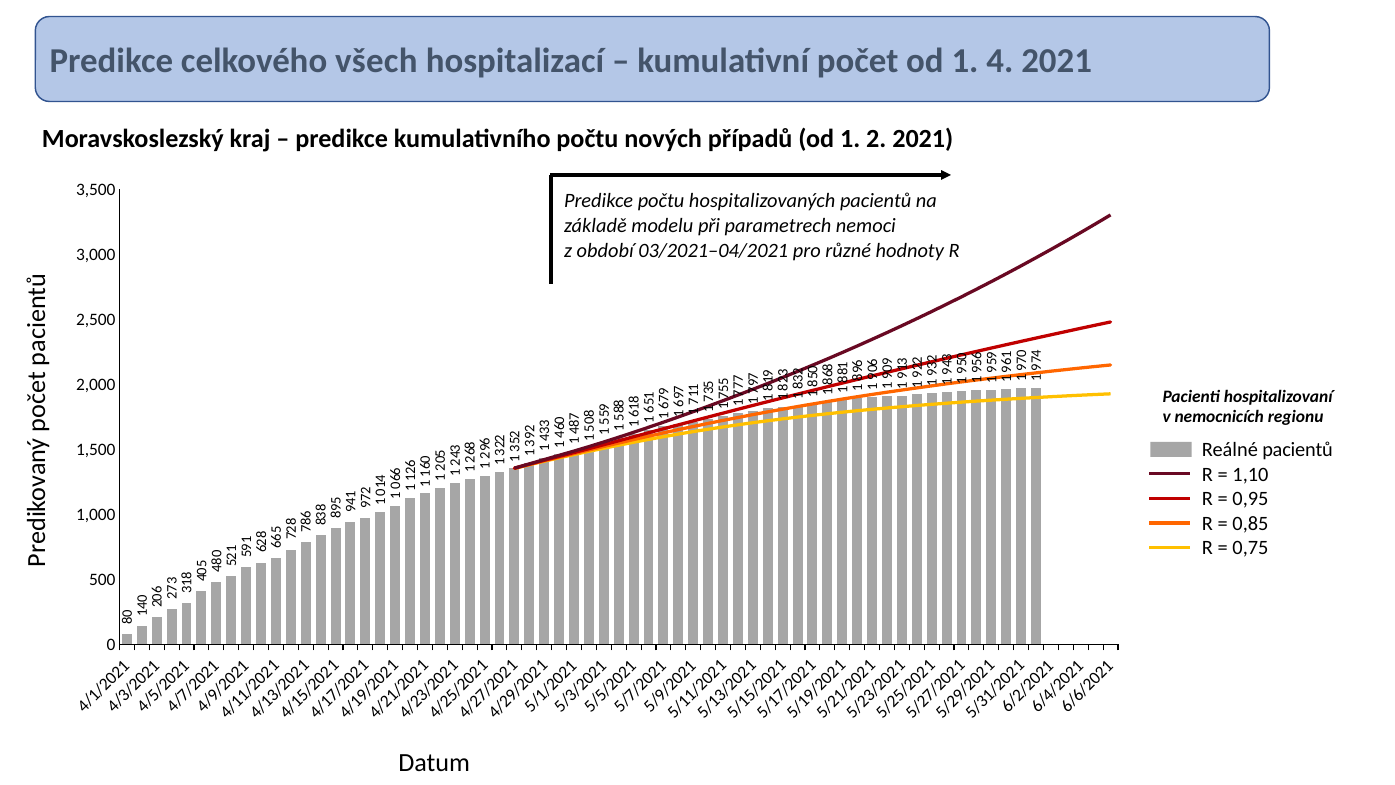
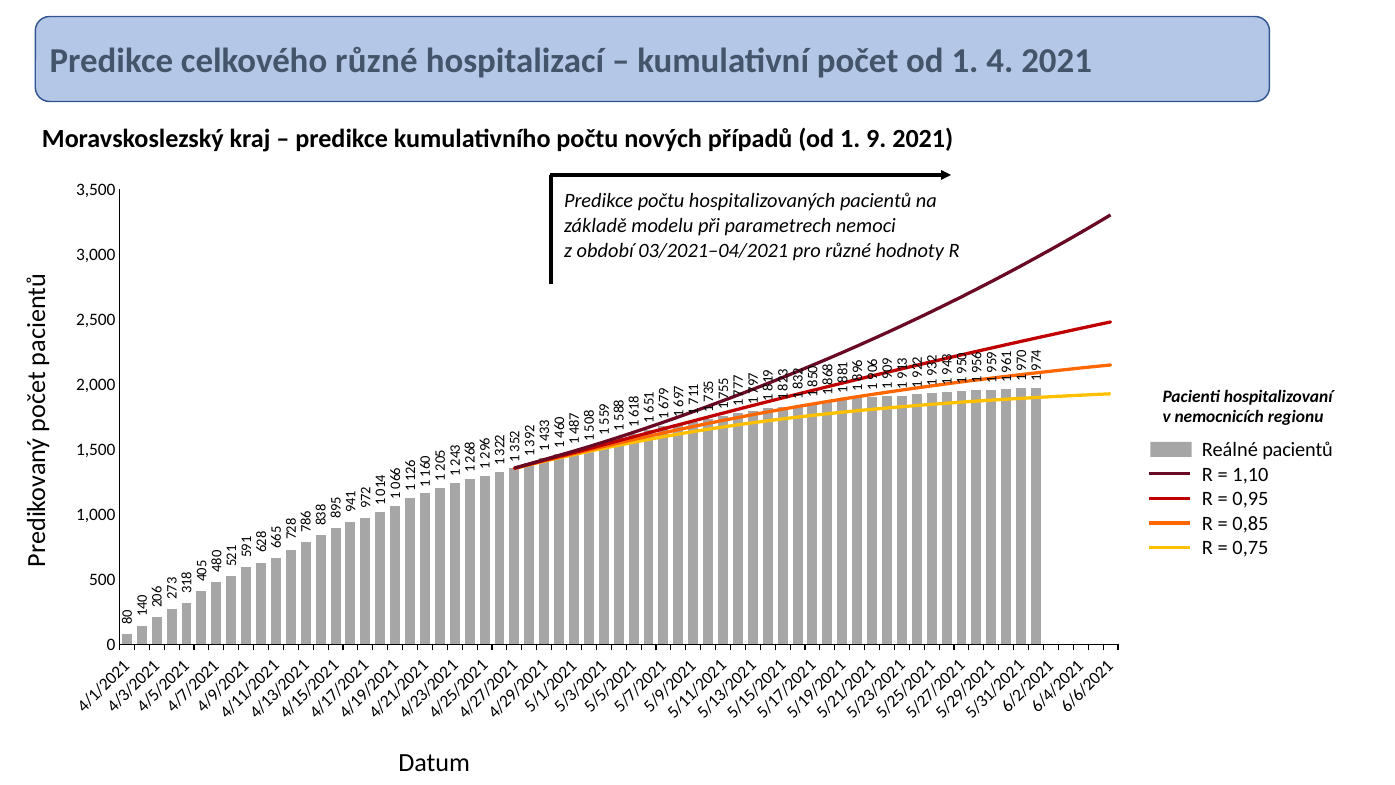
celkového všech: všech -> různé
od 1 2: 2 -> 9
